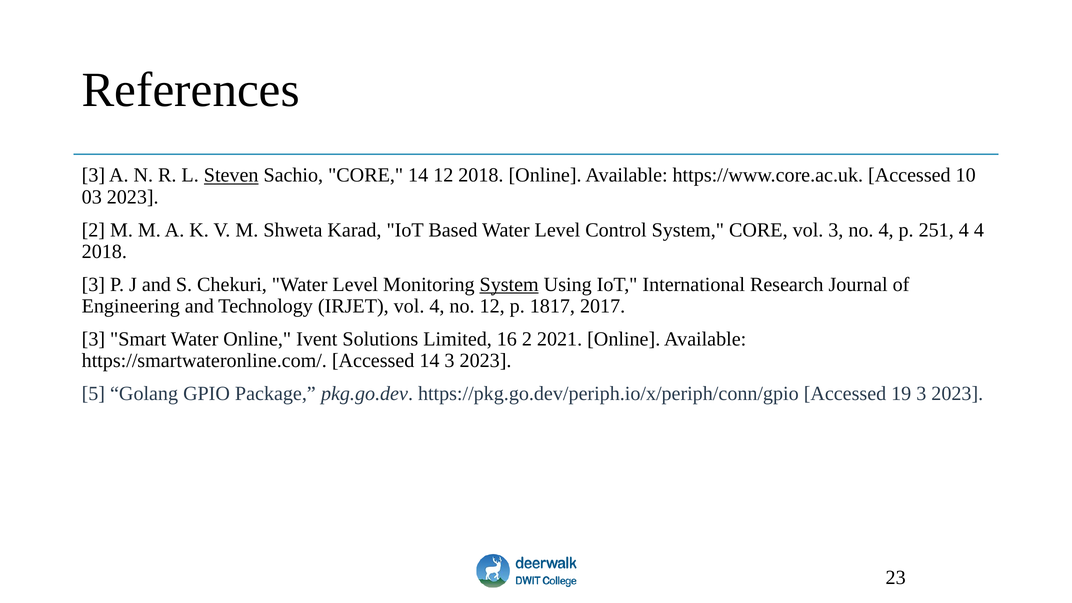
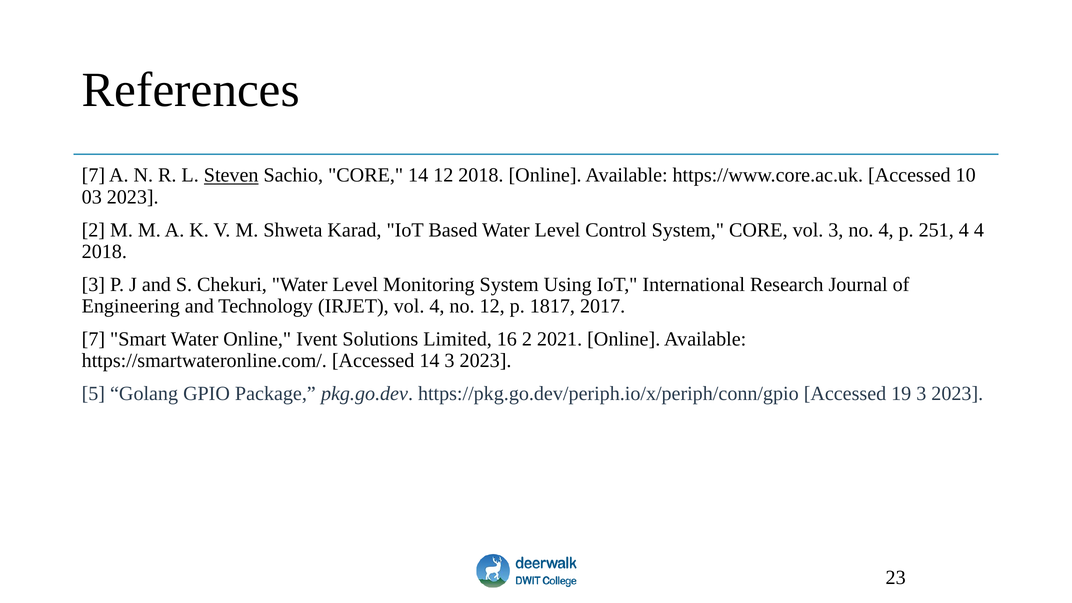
3 at (93, 175): 3 -> 7
System at (509, 284) underline: present -> none
3 at (93, 339): 3 -> 7
